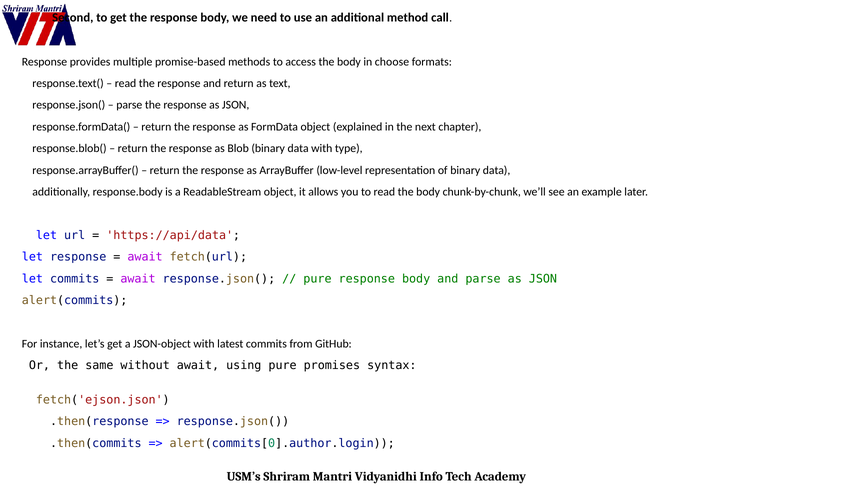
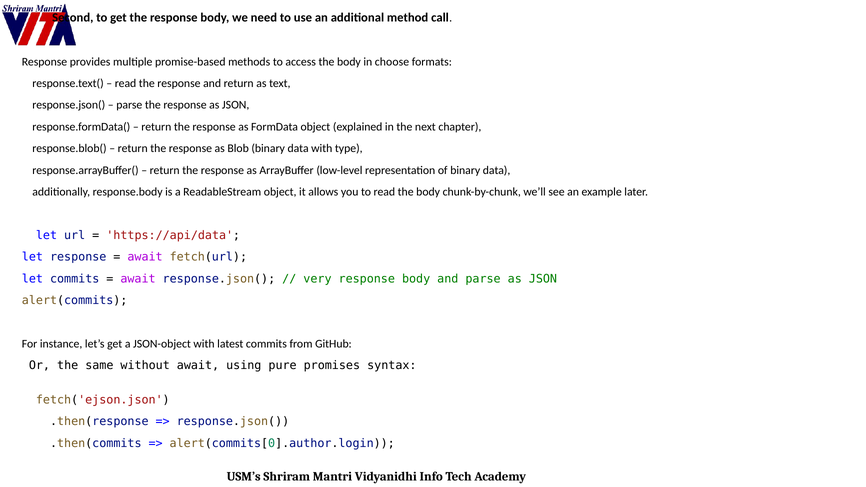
pure at (317, 279): pure -> very
